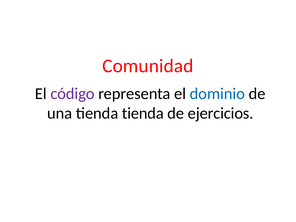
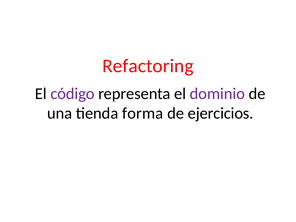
Comunidad: Comunidad -> Refactoring
dominio colour: blue -> purple
tienda tienda: tienda -> forma
